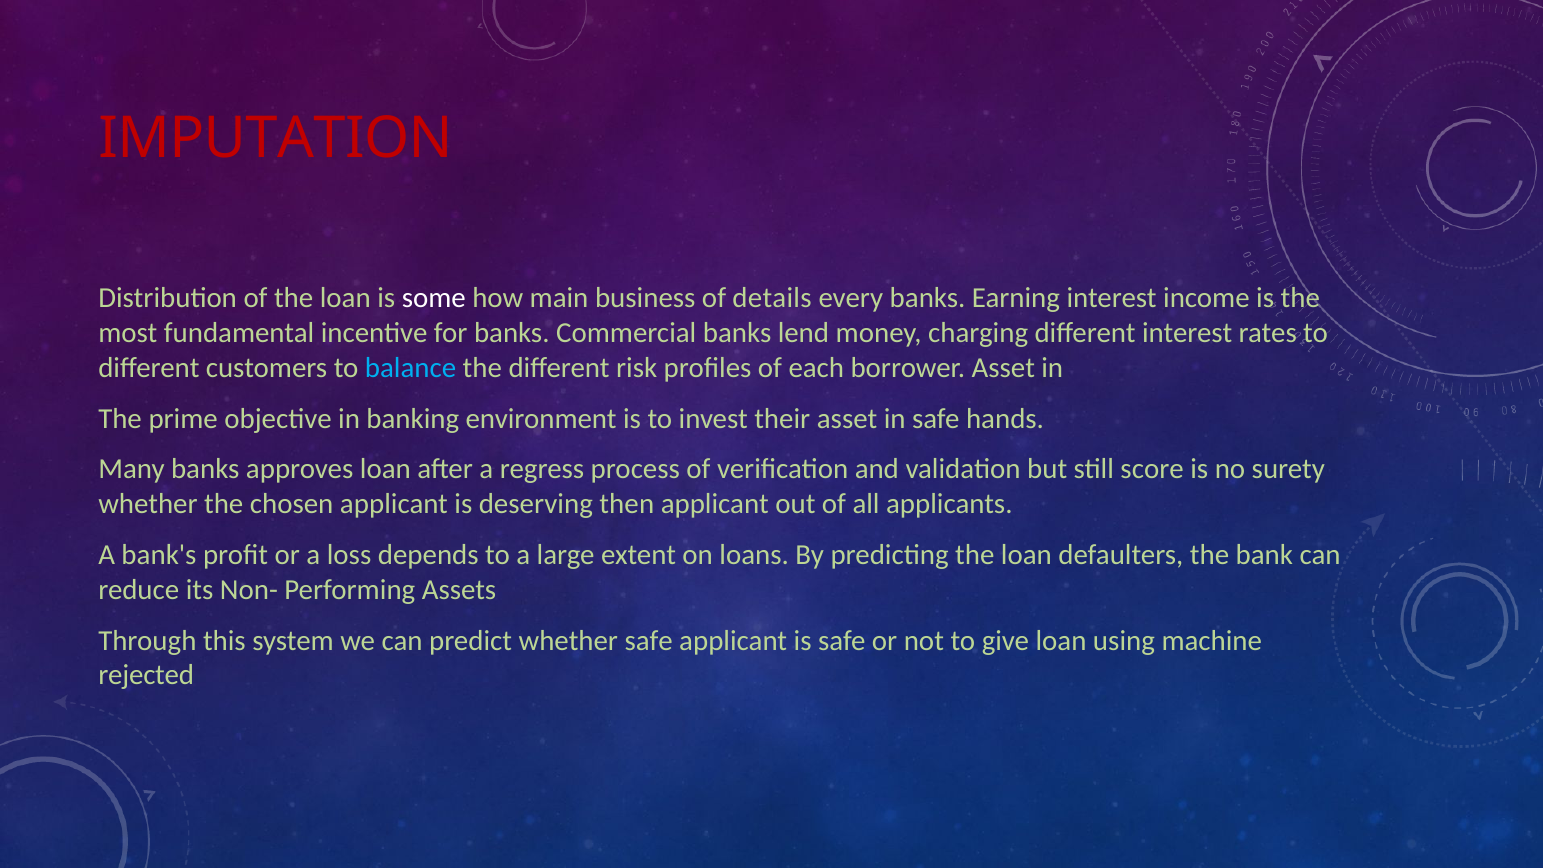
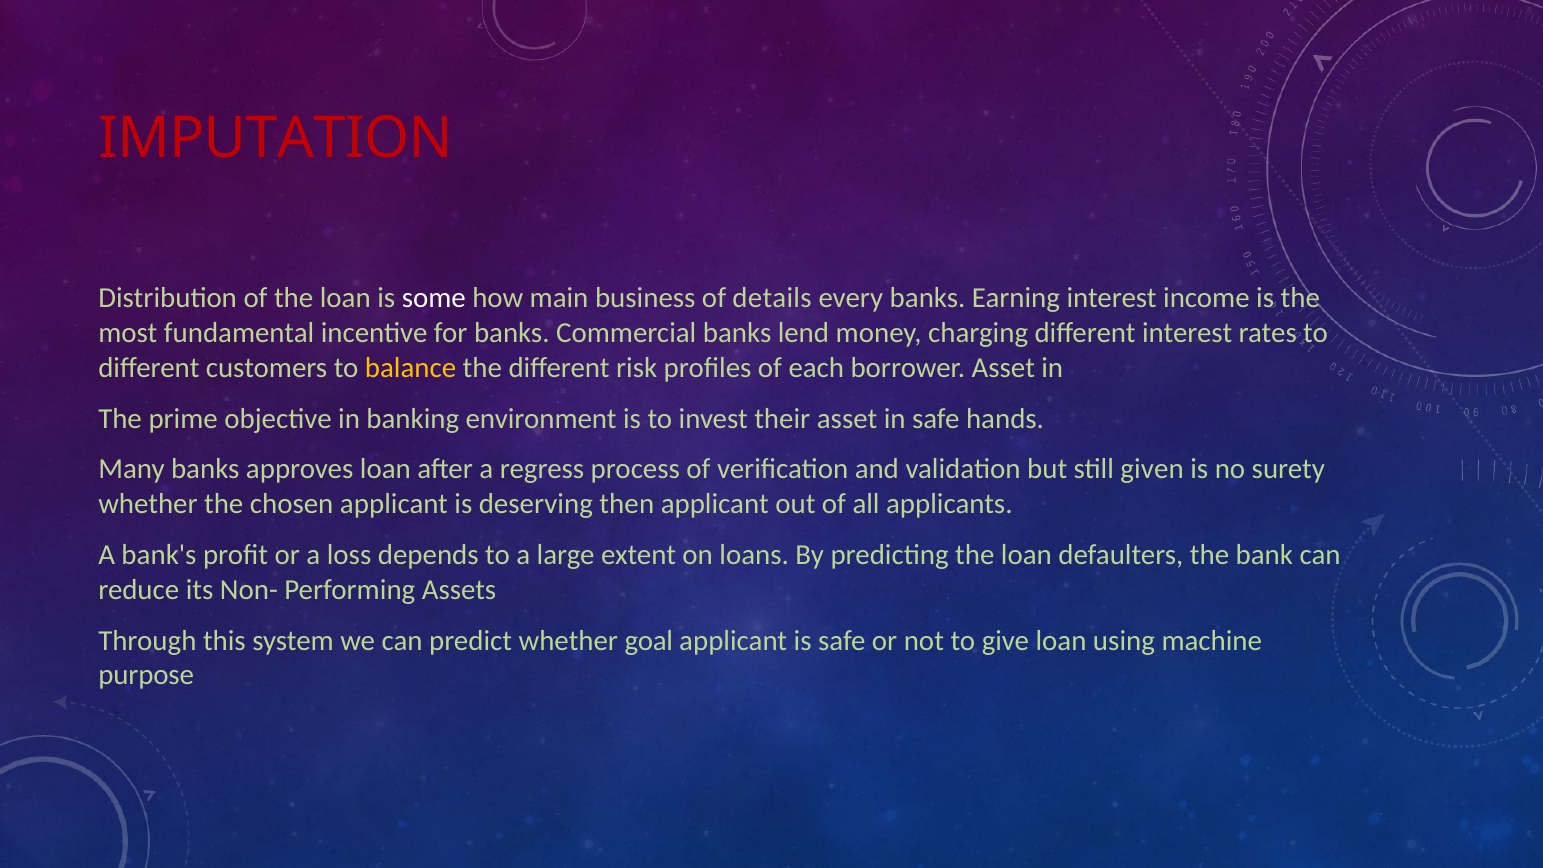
balance colour: light blue -> yellow
score: score -> given
whether safe: safe -> goal
rejected: rejected -> purpose
